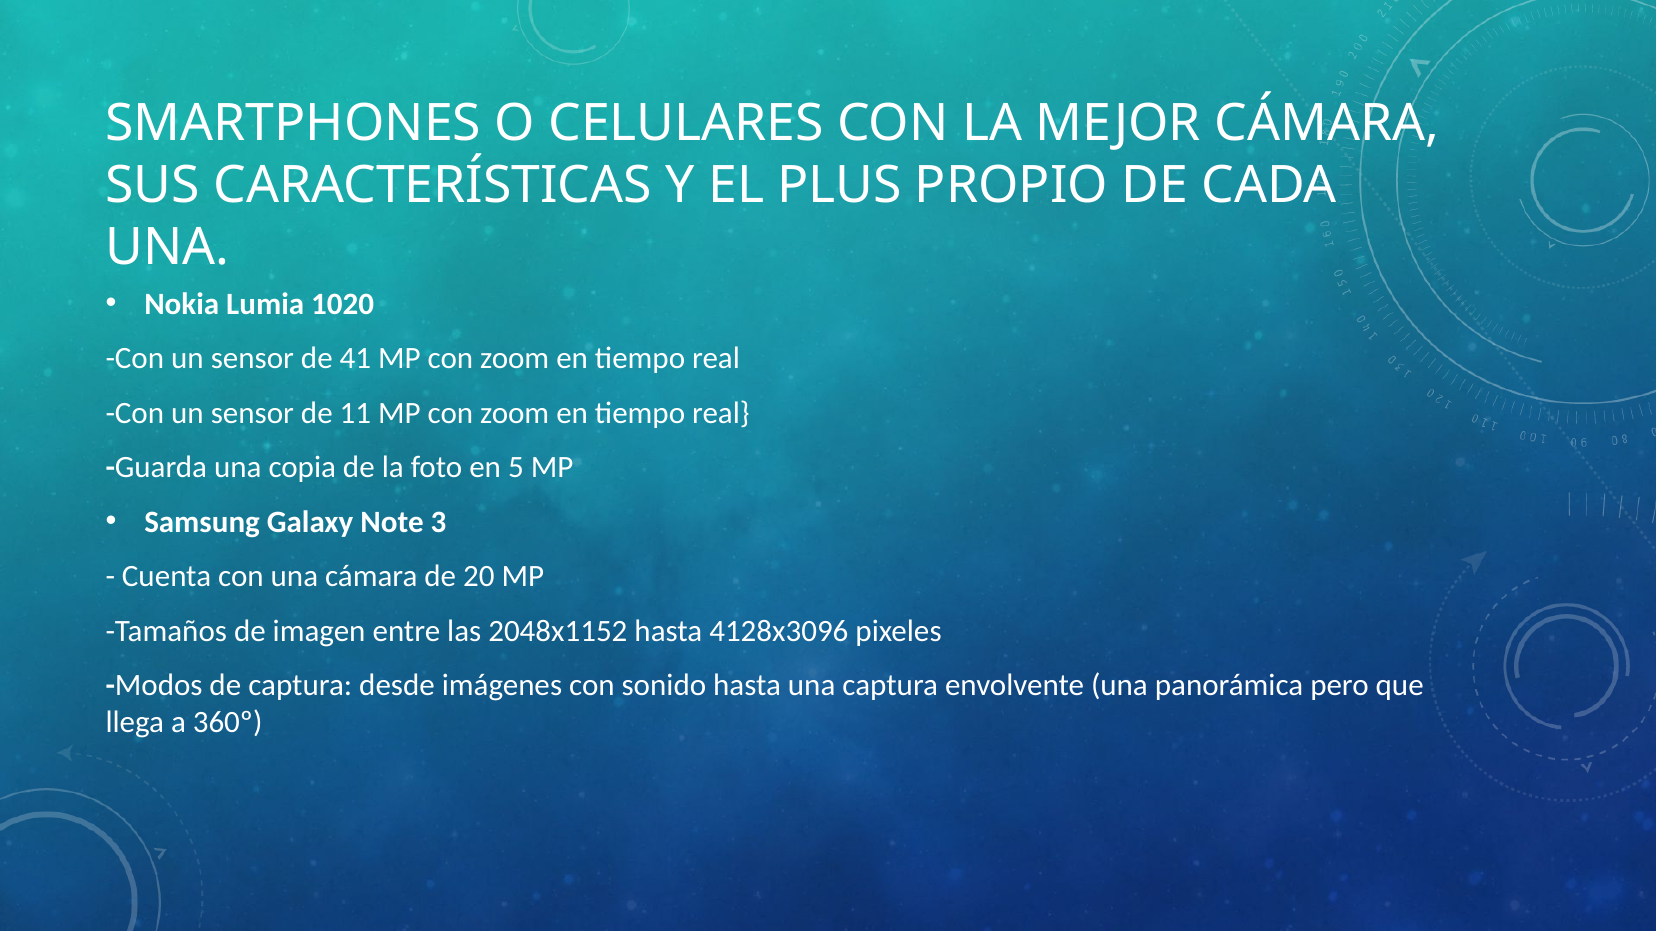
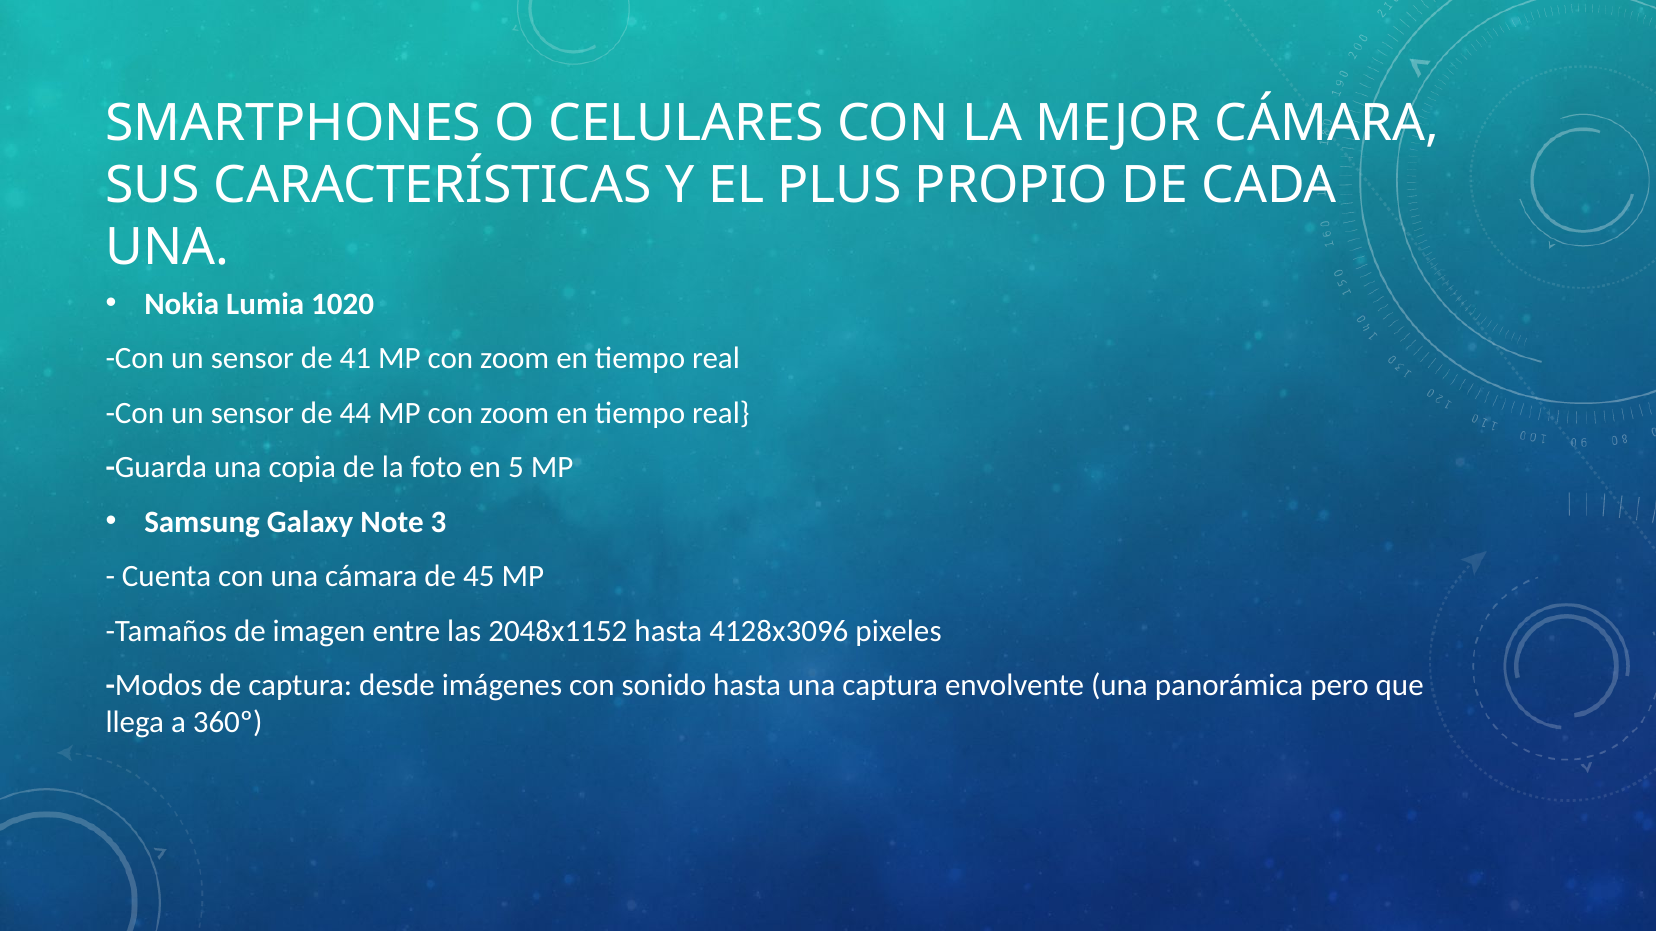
11: 11 -> 44
20: 20 -> 45
